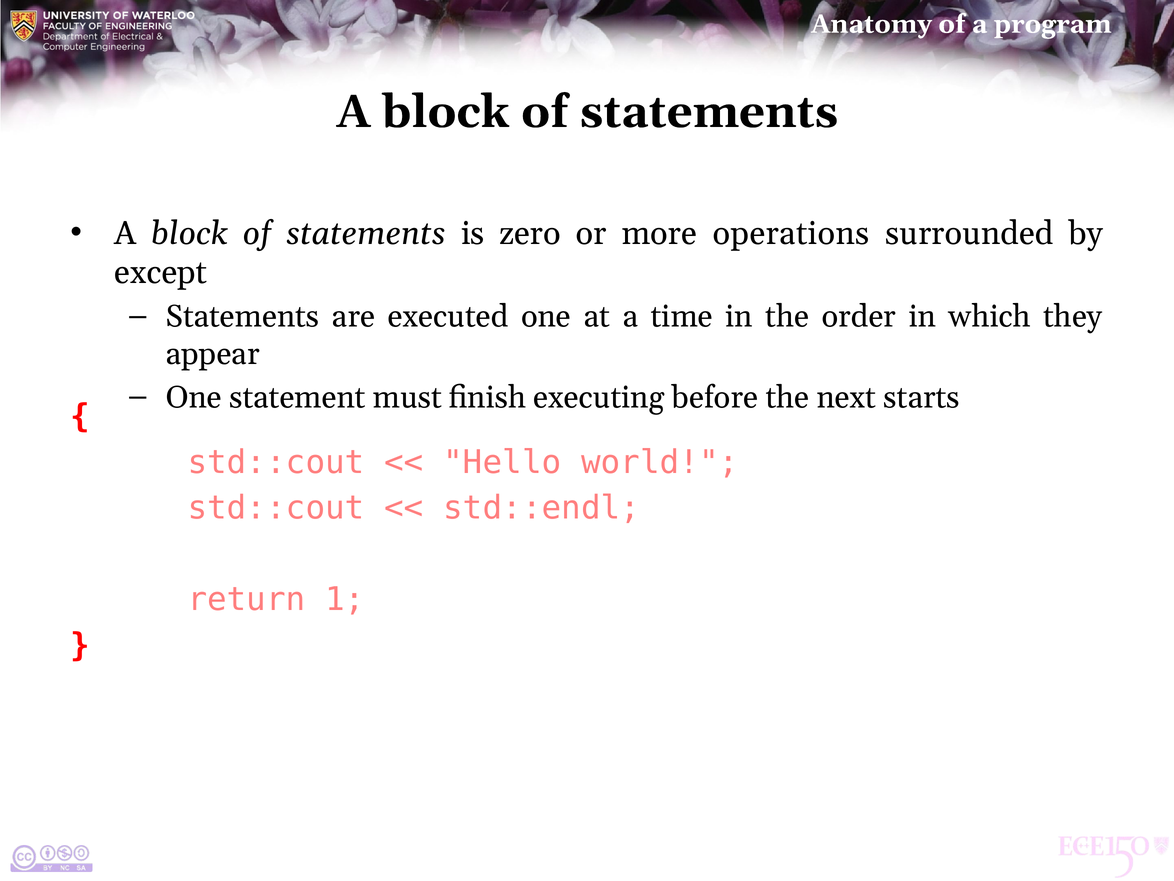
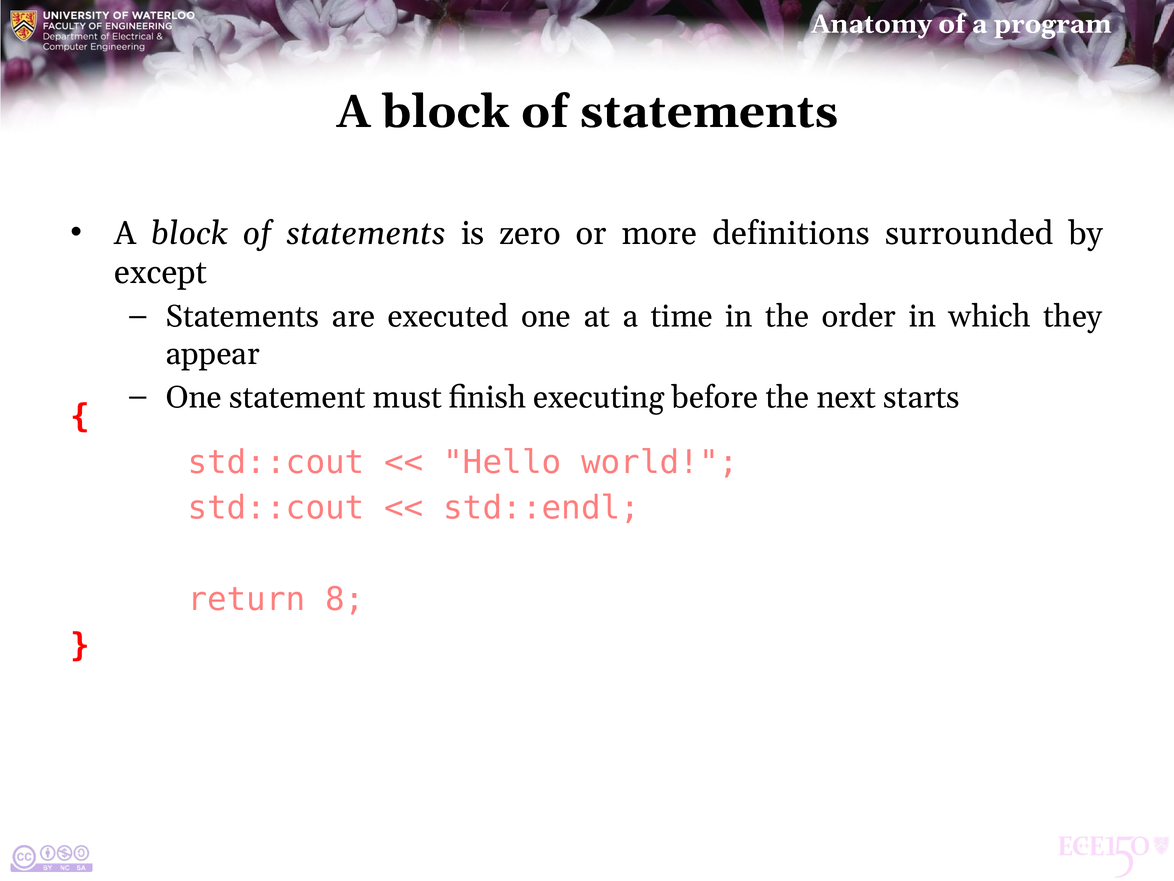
operations: operations -> definitions
1: 1 -> 8
